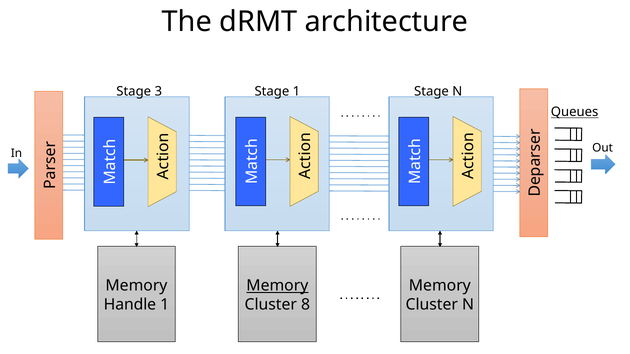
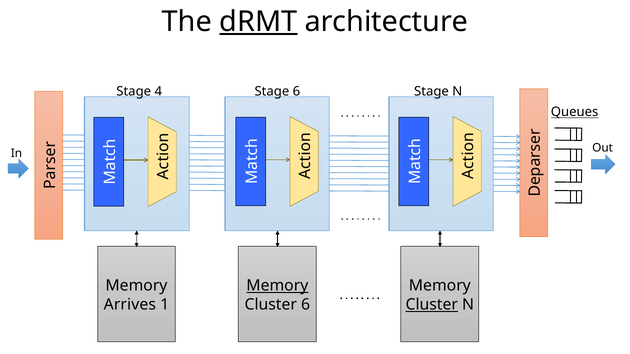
dRMT underline: none -> present
Stage 3: 3 -> 4
Stage 1: 1 -> 6
Handle: Handle -> Arrives
Cluster 8: 8 -> 6
Cluster at (432, 305) underline: none -> present
